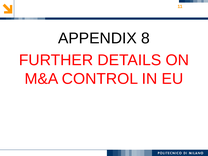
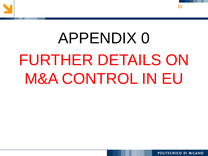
8: 8 -> 0
